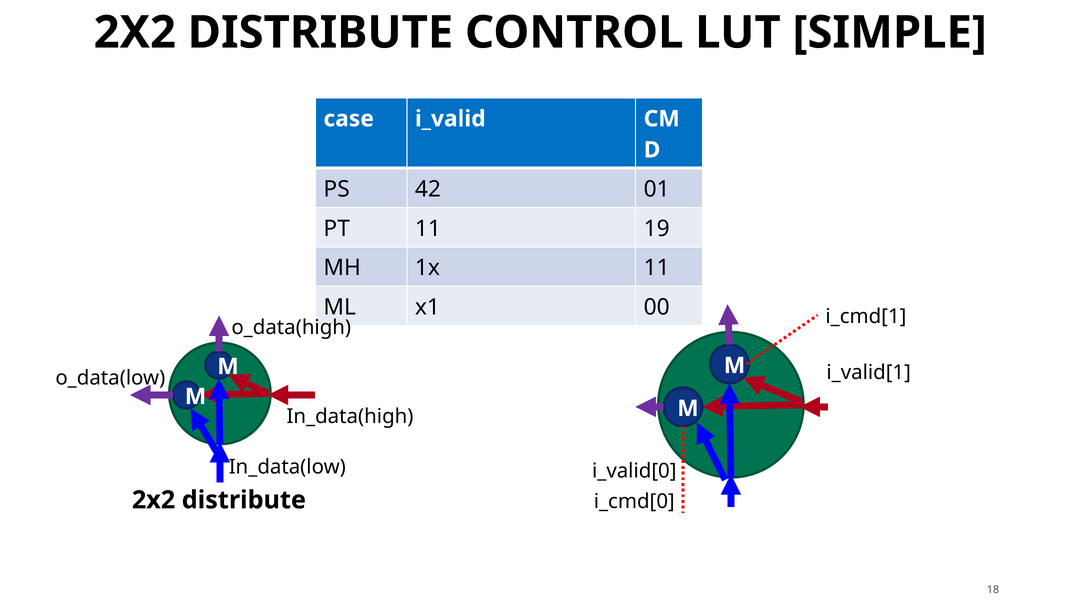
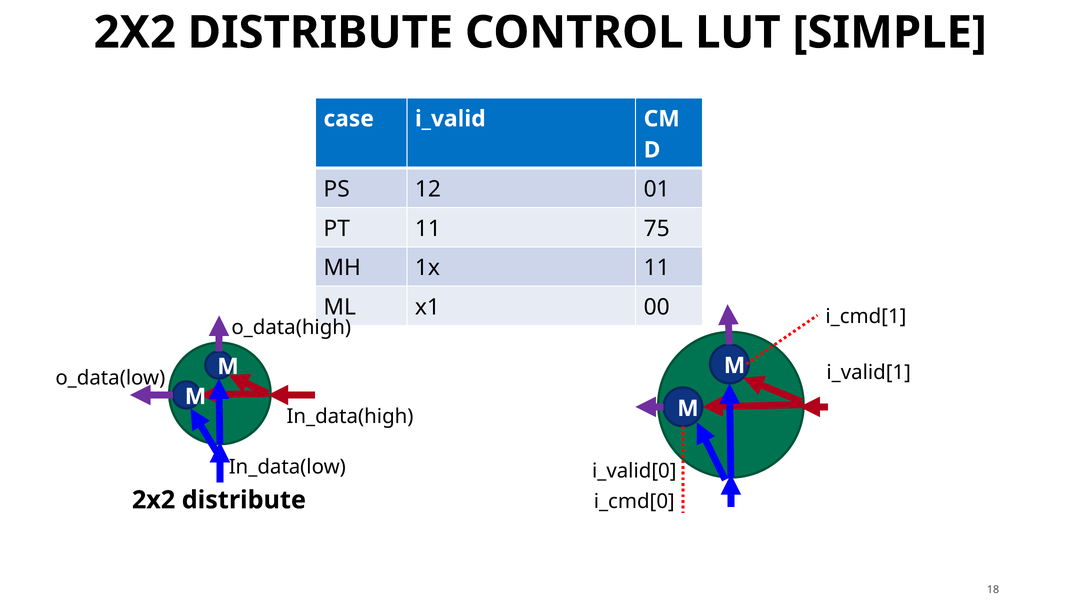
42: 42 -> 12
19: 19 -> 75
